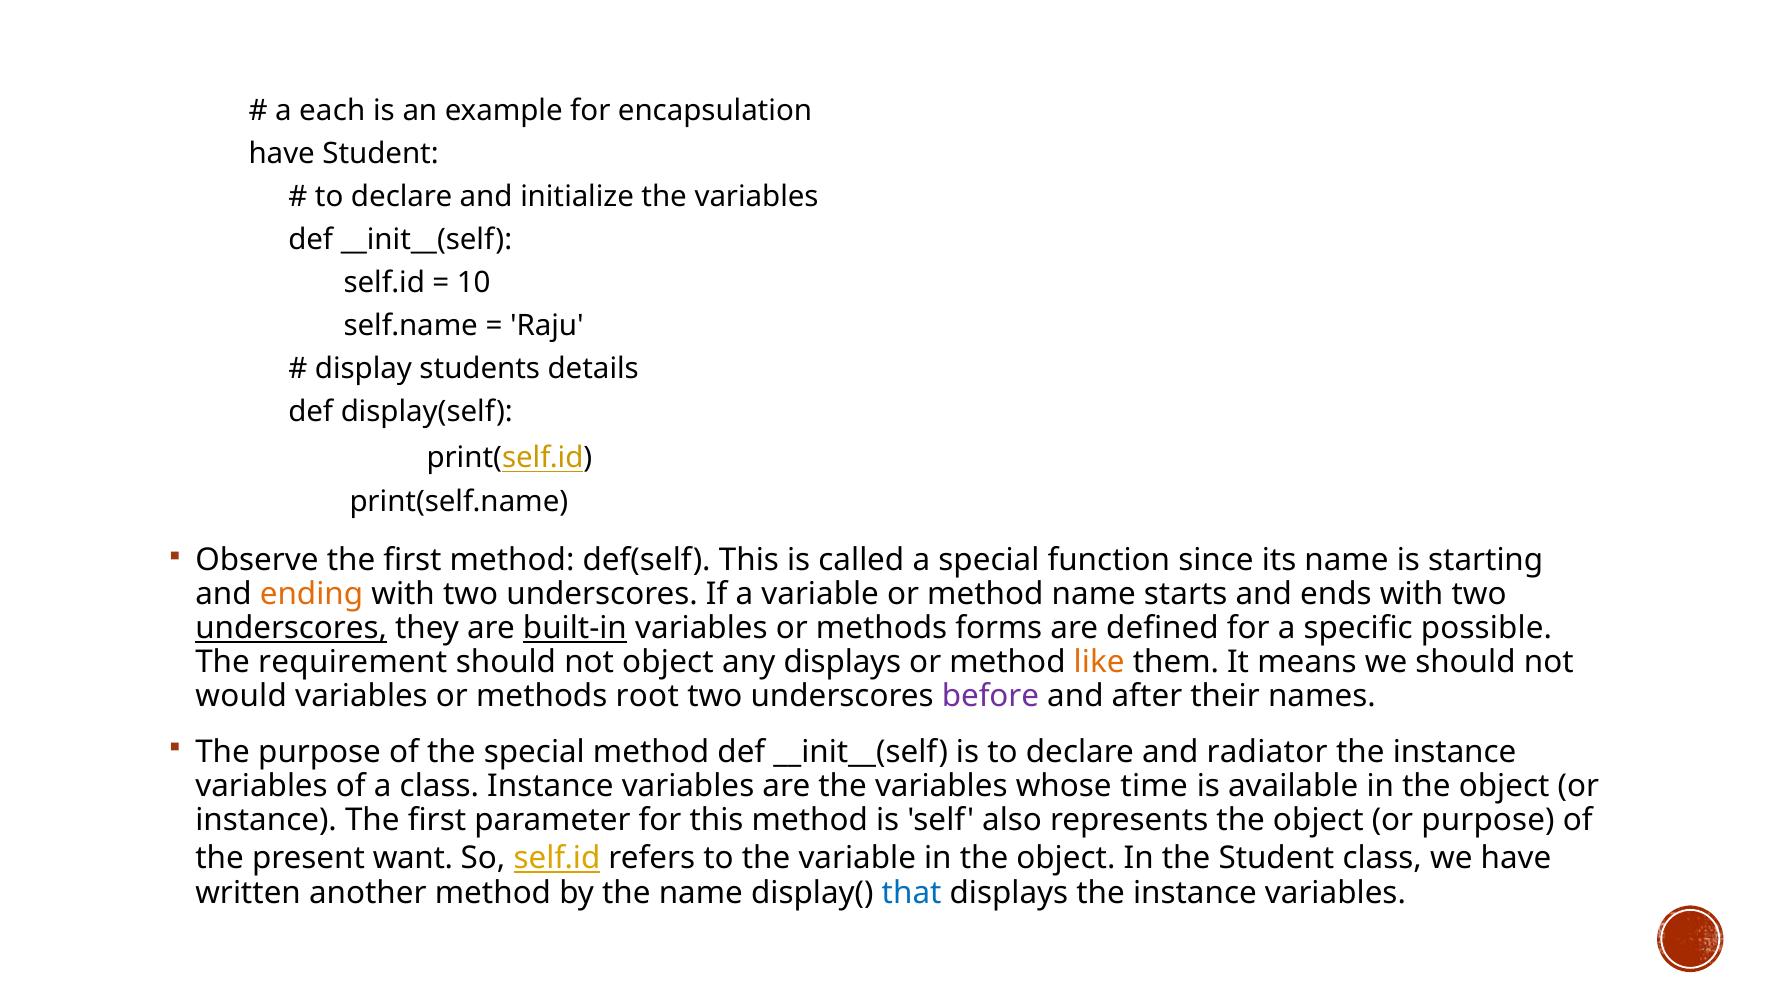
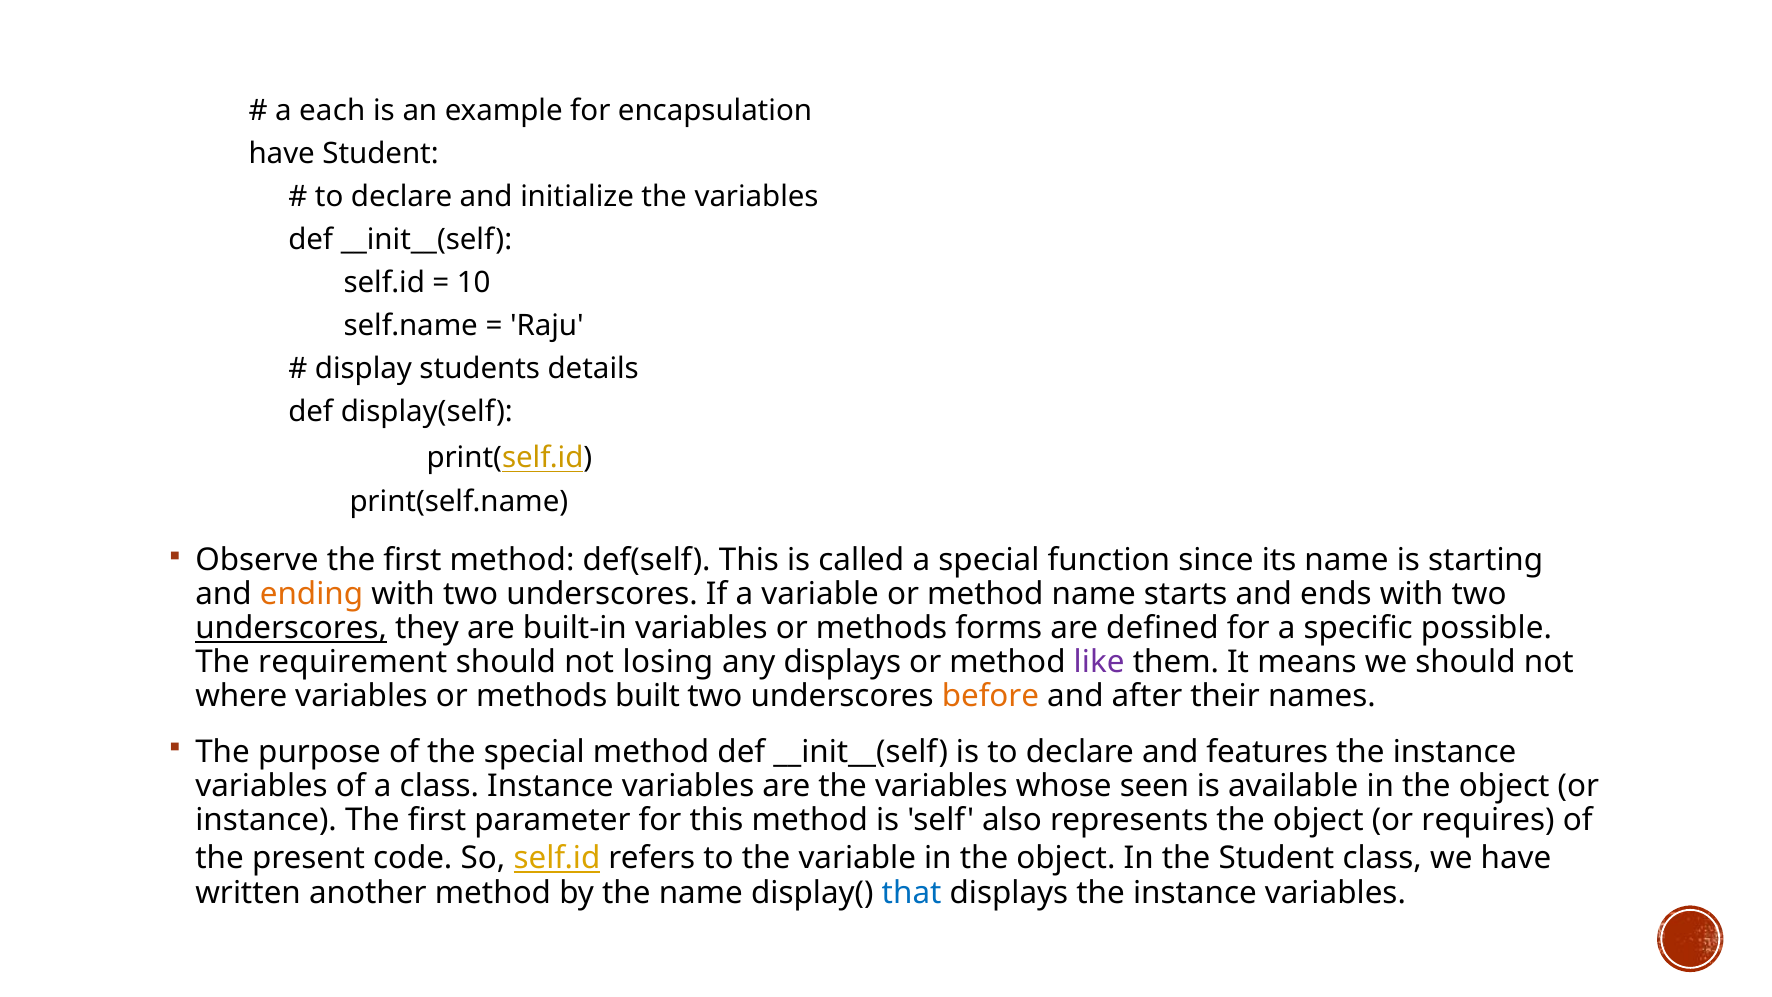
built-in underline: present -> none
not object: object -> losing
like colour: orange -> purple
would: would -> where
root: root -> built
before colour: purple -> orange
radiator: radiator -> features
time: time -> seen
or purpose: purpose -> requires
want: want -> code
